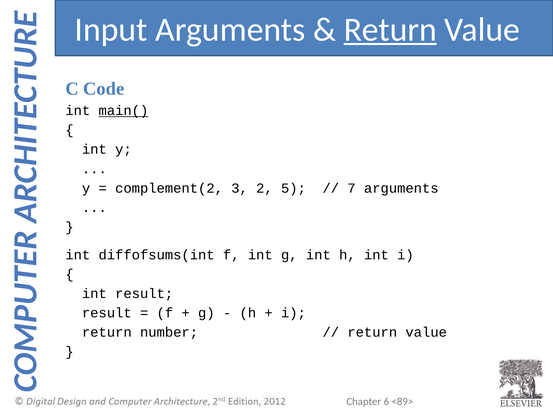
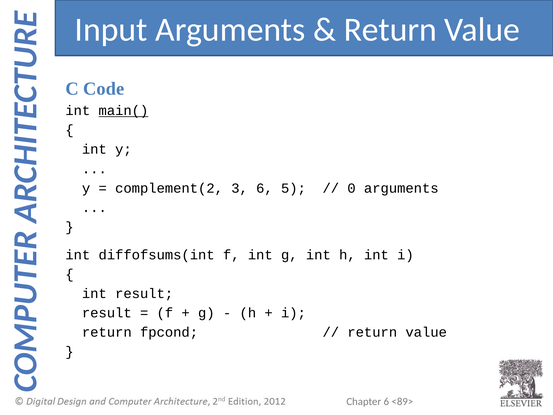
Return at (390, 29) underline: present -> none
3 2: 2 -> 6
7: 7 -> 0
number: number -> fpcond
